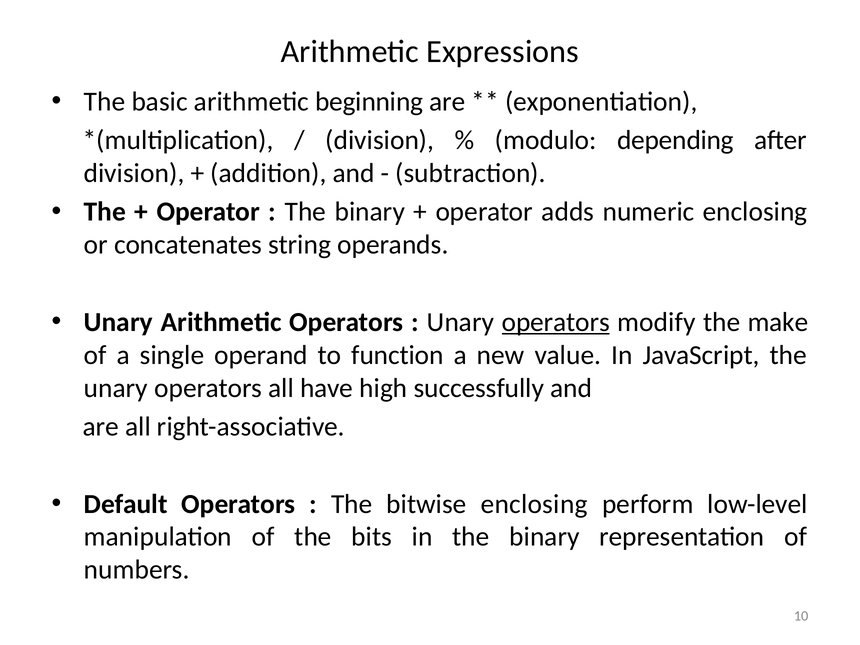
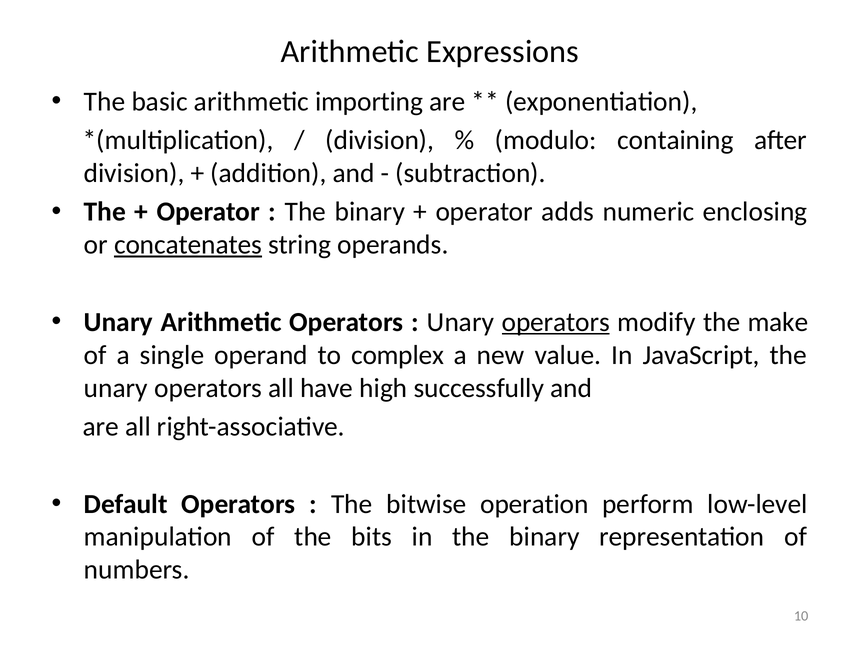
beginning: beginning -> importing
depending: depending -> containing
concatenates underline: none -> present
function: function -> complex
bitwise enclosing: enclosing -> operation
